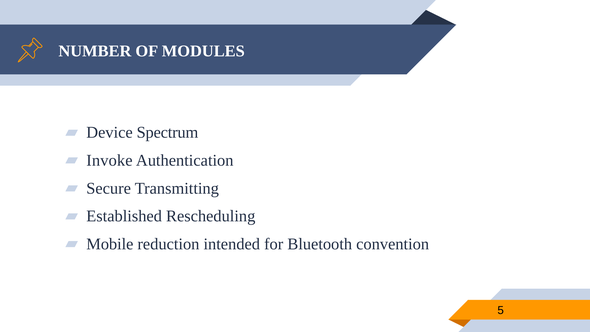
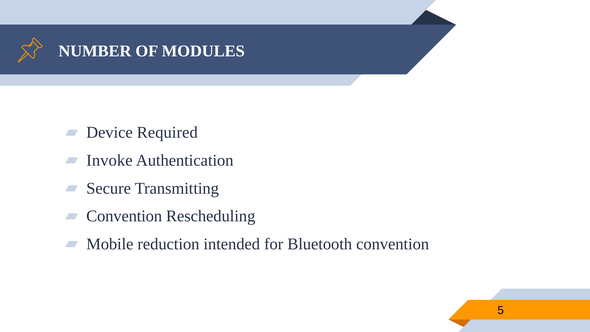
Spectrum: Spectrum -> Required
Established at (124, 216): Established -> Convention
